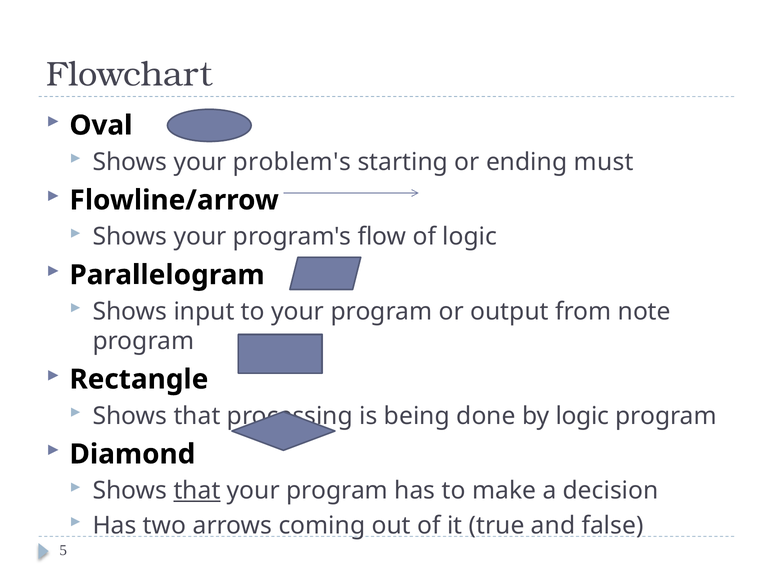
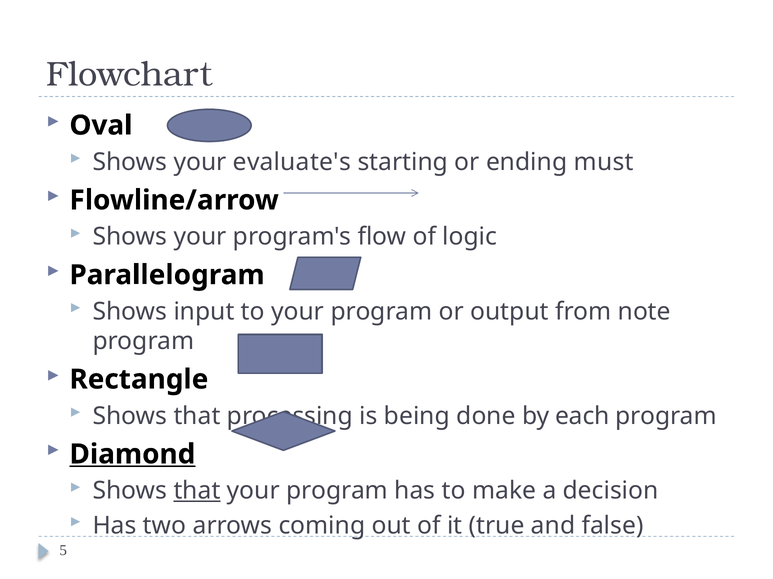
problem's: problem's -> evaluate's
by logic: logic -> each
Diamond underline: none -> present
